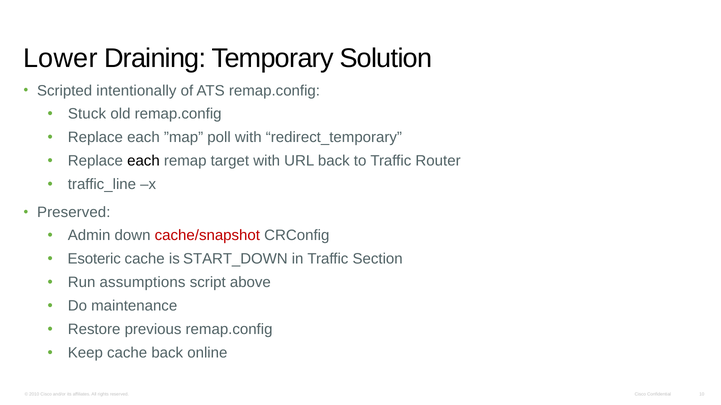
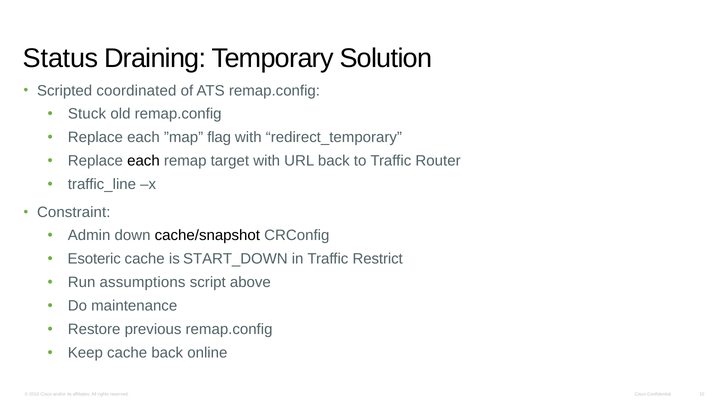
Lower: Lower -> Status
intentionally: intentionally -> coordinated
poll: poll -> flag
Preserved: Preserved -> Constraint
cache/snapshot colour: red -> black
Section: Section -> Restrict
